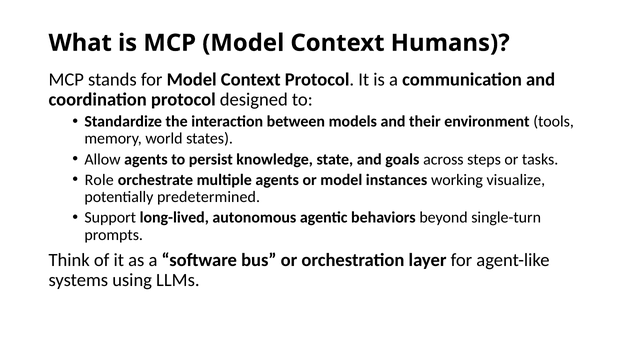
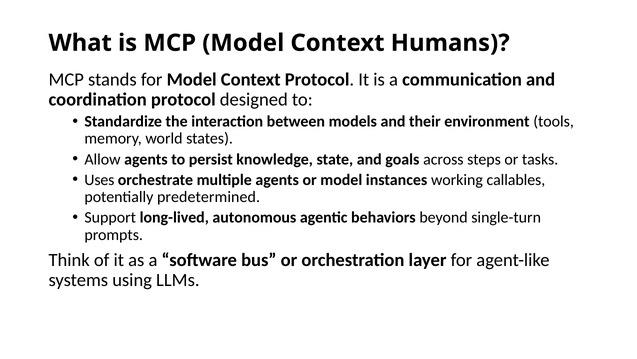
Role: Role -> Uses
visualize: visualize -> callables
